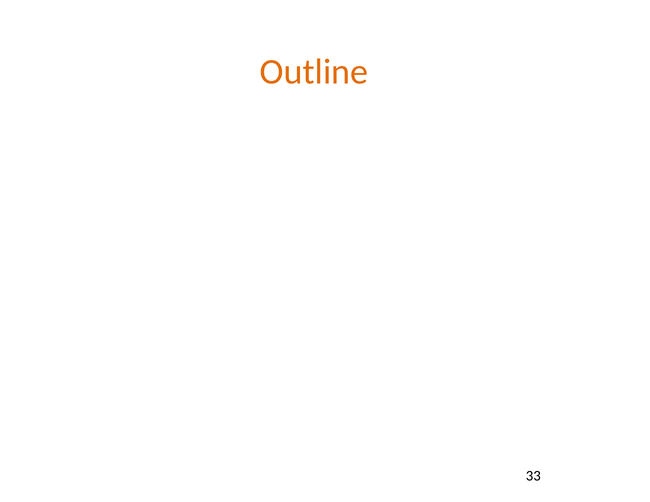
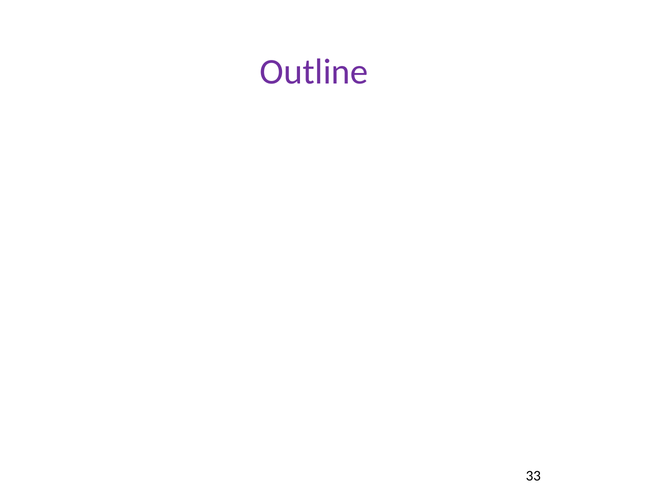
Outline colour: orange -> purple
